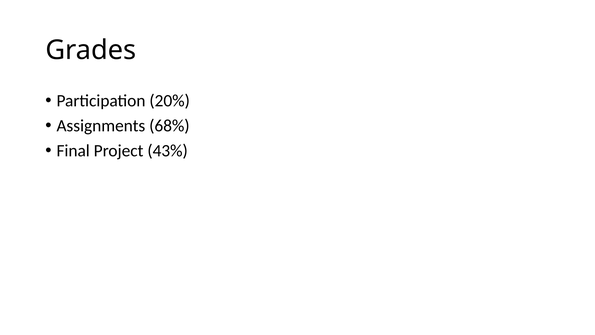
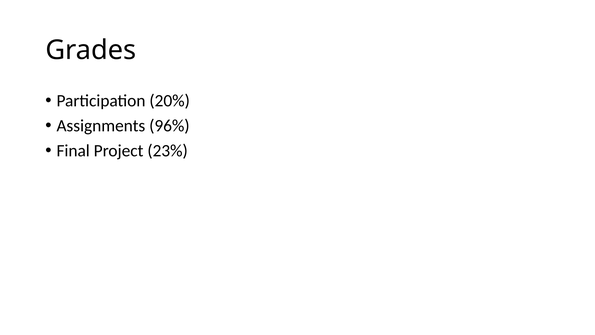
68%: 68% -> 96%
43%: 43% -> 23%
